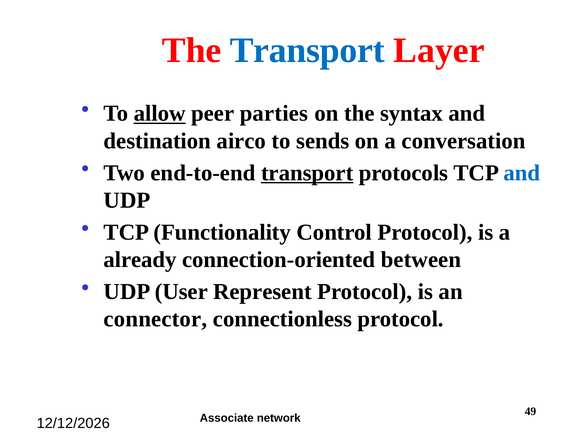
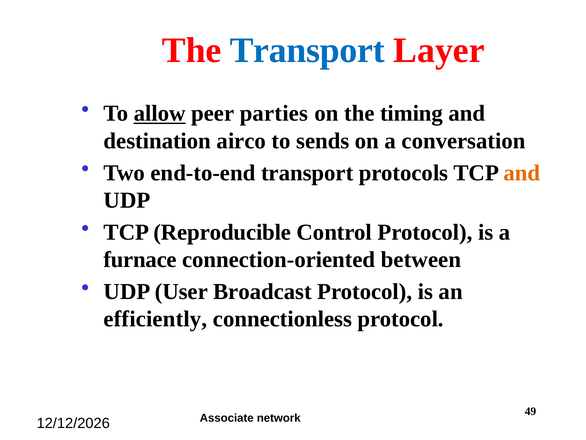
syntax: syntax -> timing
transport at (307, 173) underline: present -> none
and at (522, 173) colour: blue -> orange
Functionality: Functionality -> Reproducible
already: already -> furnace
Represent: Represent -> Broadcast
connector: connector -> efficiently
